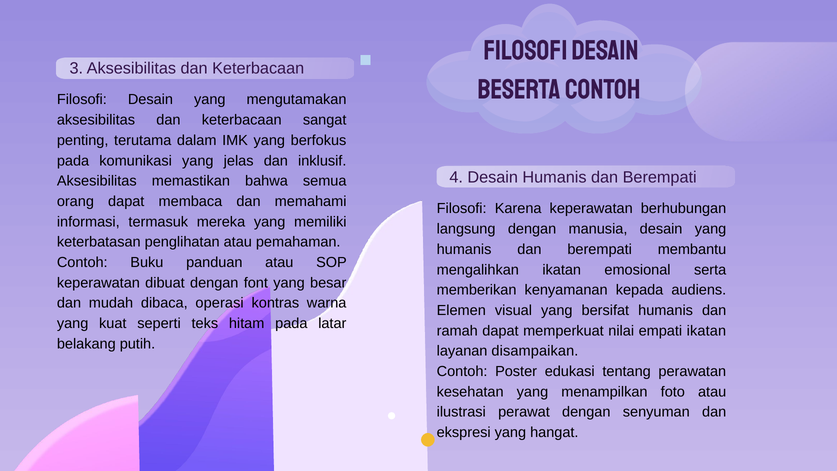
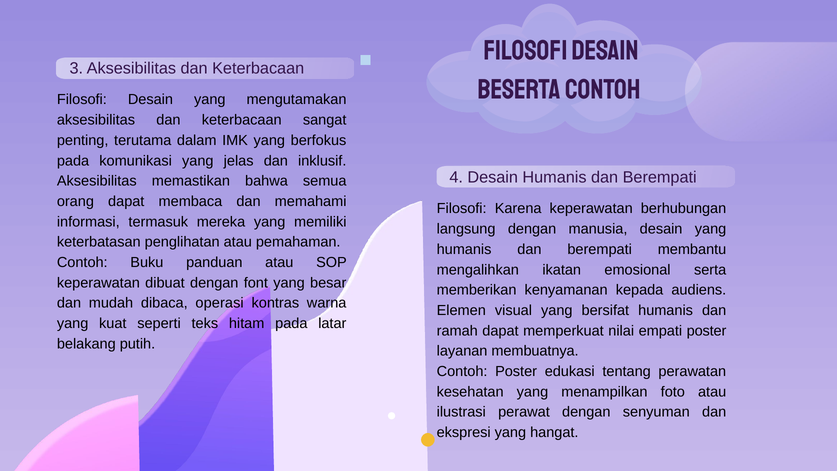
empati ikatan: ikatan -> poster
disampaikan: disampaikan -> membuatnya
